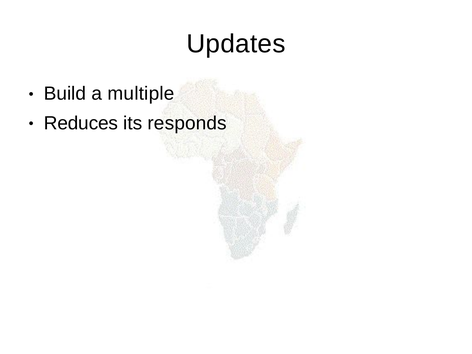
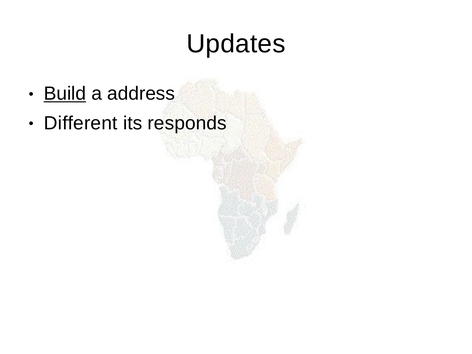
Build underline: none -> present
multiple: multiple -> address
Reduces: Reduces -> Different
